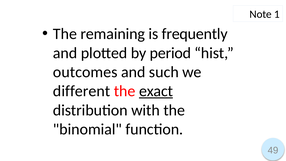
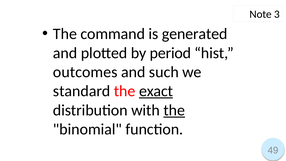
1: 1 -> 3
remaining: remaining -> command
frequently: frequently -> generated
different: different -> standard
the at (174, 110) underline: none -> present
